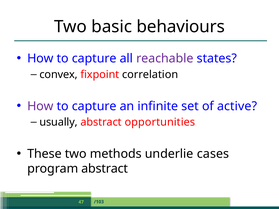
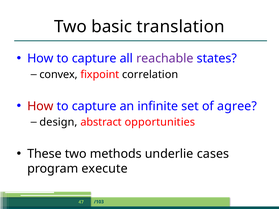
behaviours: behaviours -> translation
How at (40, 106) colour: purple -> red
active: active -> agree
usually: usually -> design
program abstract: abstract -> execute
